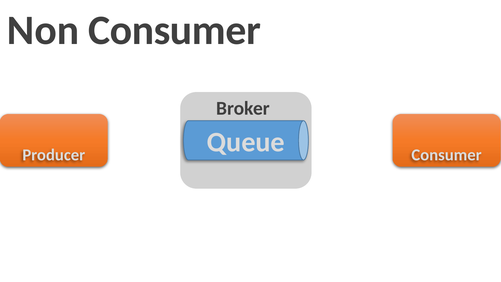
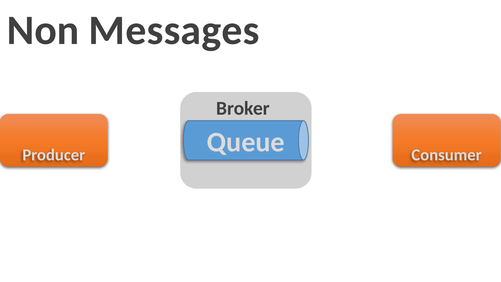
Non Consumer: Consumer -> Messages
